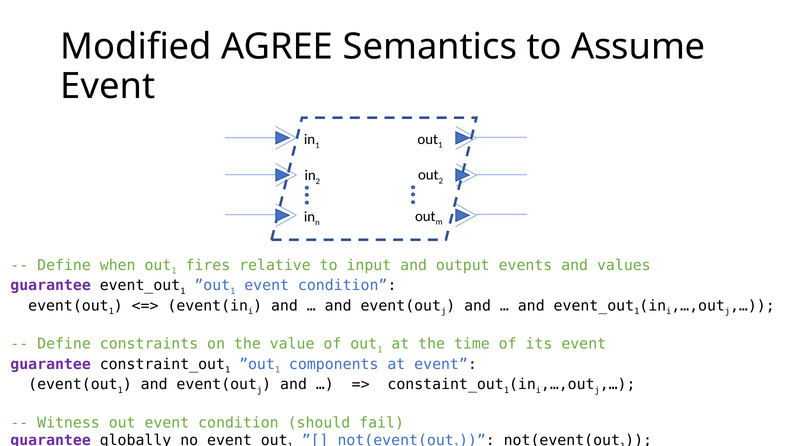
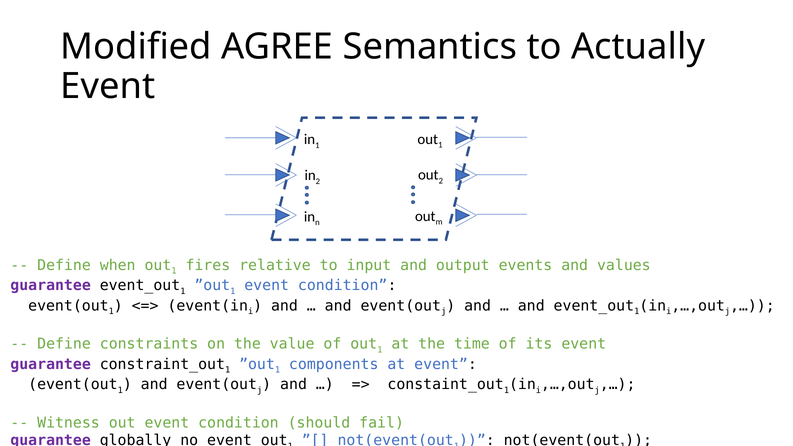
Assume: Assume -> Actually
